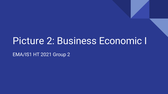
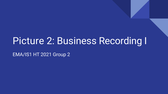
Economic: Economic -> Recording
